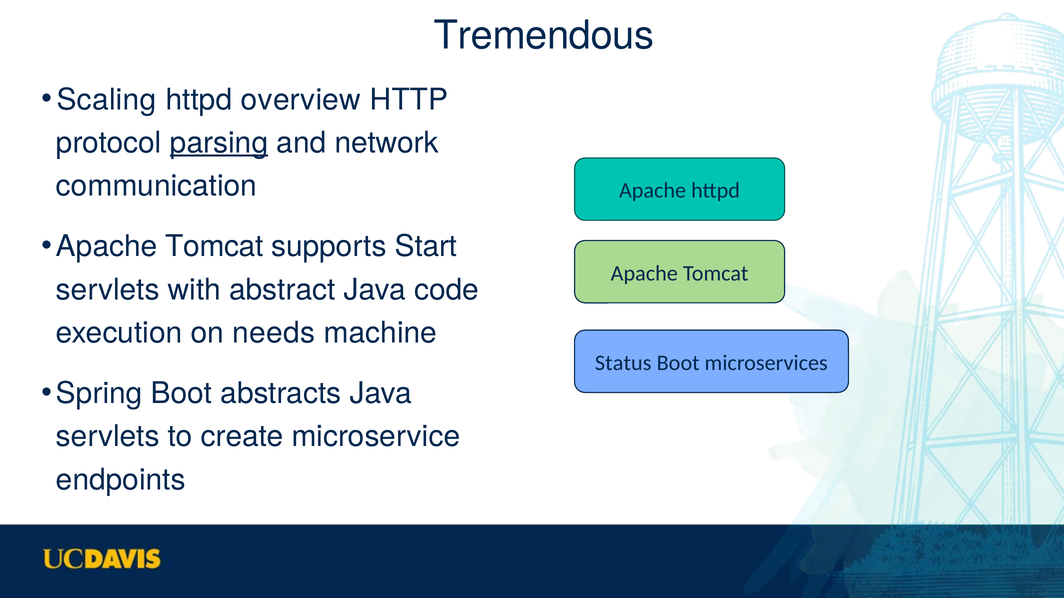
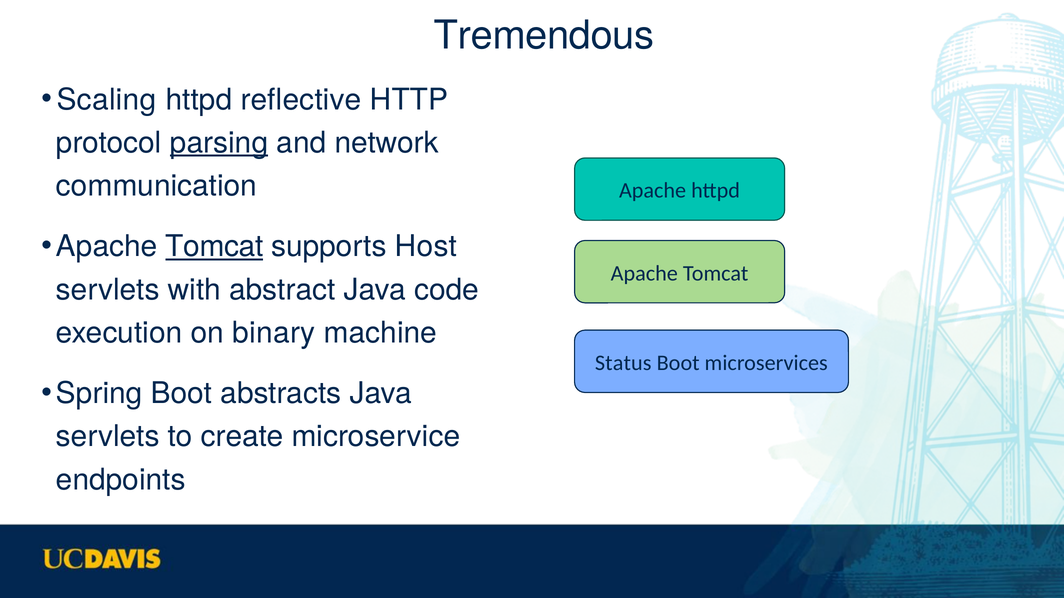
overview: overview -> reflective
Tomcat at (214, 247) underline: none -> present
Start: Start -> Host
needs: needs -> binary
